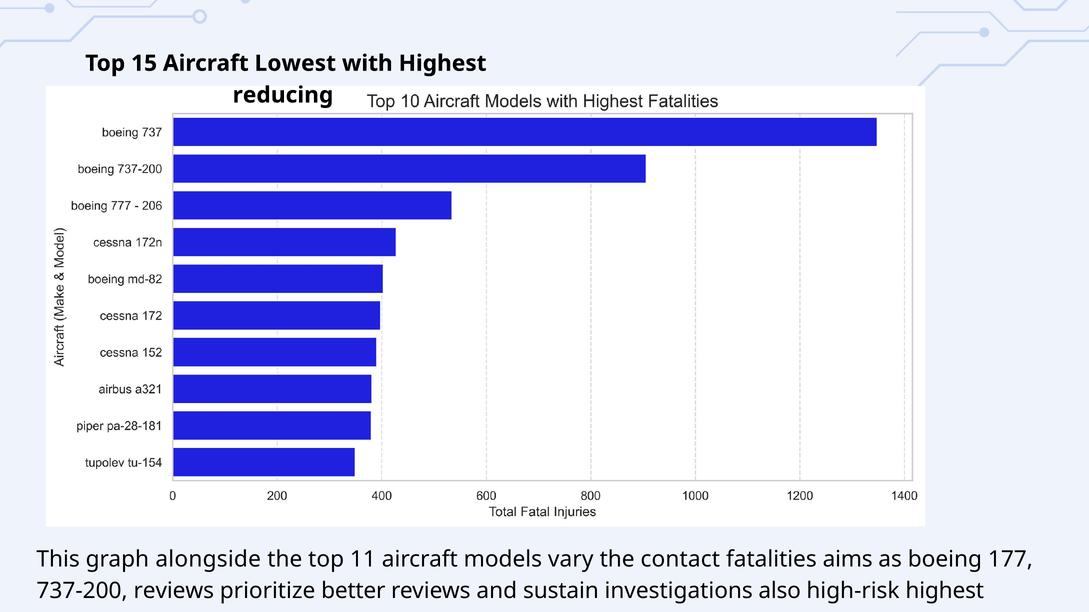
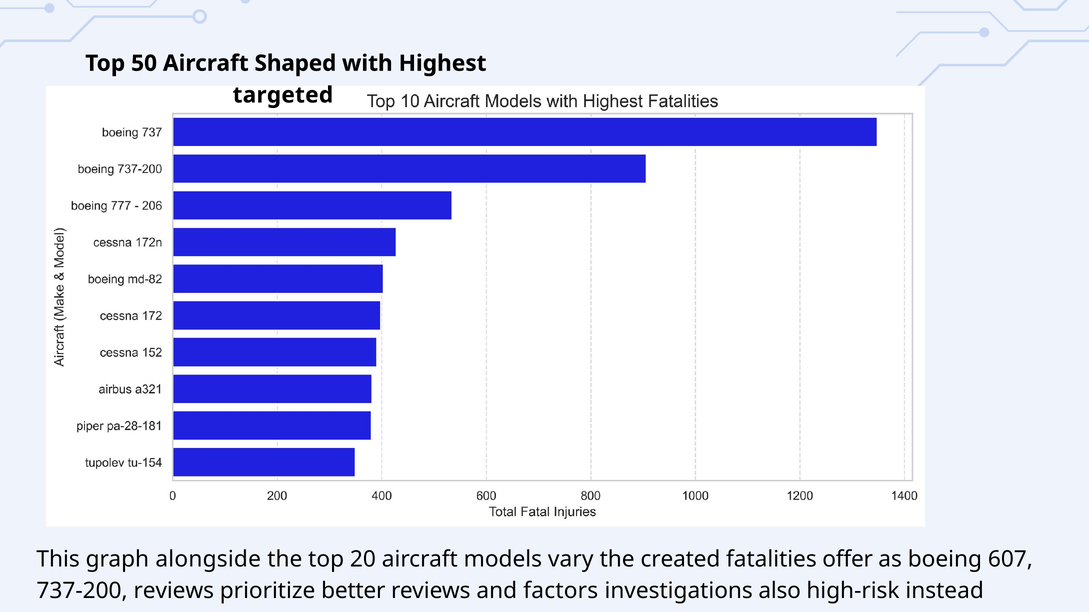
15: 15 -> 50
Lowest: Lowest -> Shaped
reducing: reducing -> targeted
11: 11 -> 20
contact: contact -> created
aims: aims -> offer
177: 177 -> 607
sustain: sustain -> factors
high-risk highest: highest -> instead
